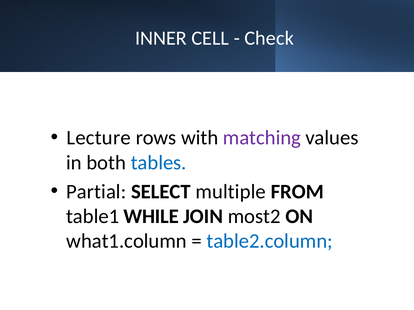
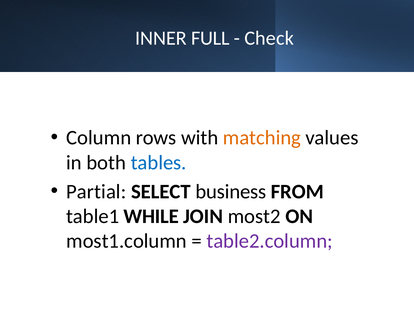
CELL: CELL -> FULL
Lecture: Lecture -> Column
matching colour: purple -> orange
multiple: multiple -> business
what1.column: what1.column -> most1.column
table2.column colour: blue -> purple
